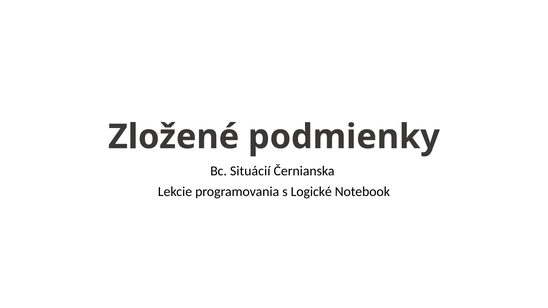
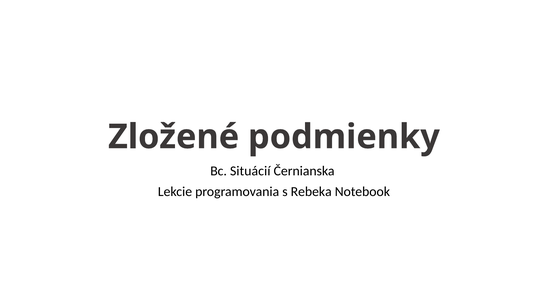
Logické: Logické -> Rebeka
